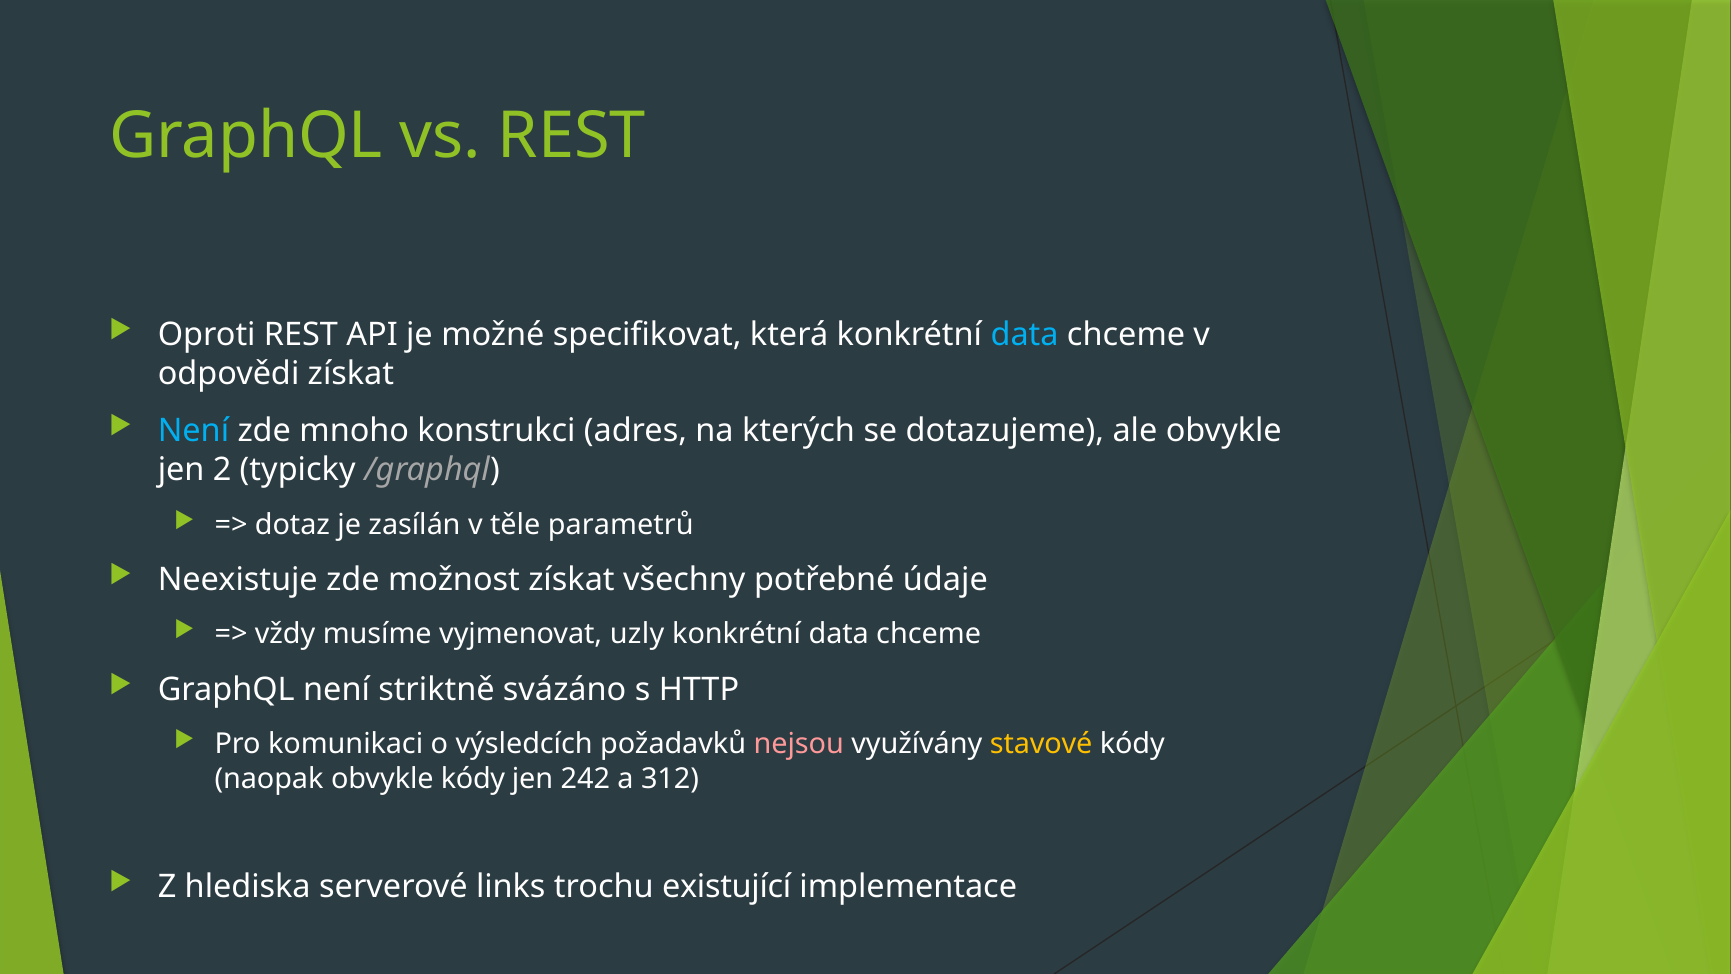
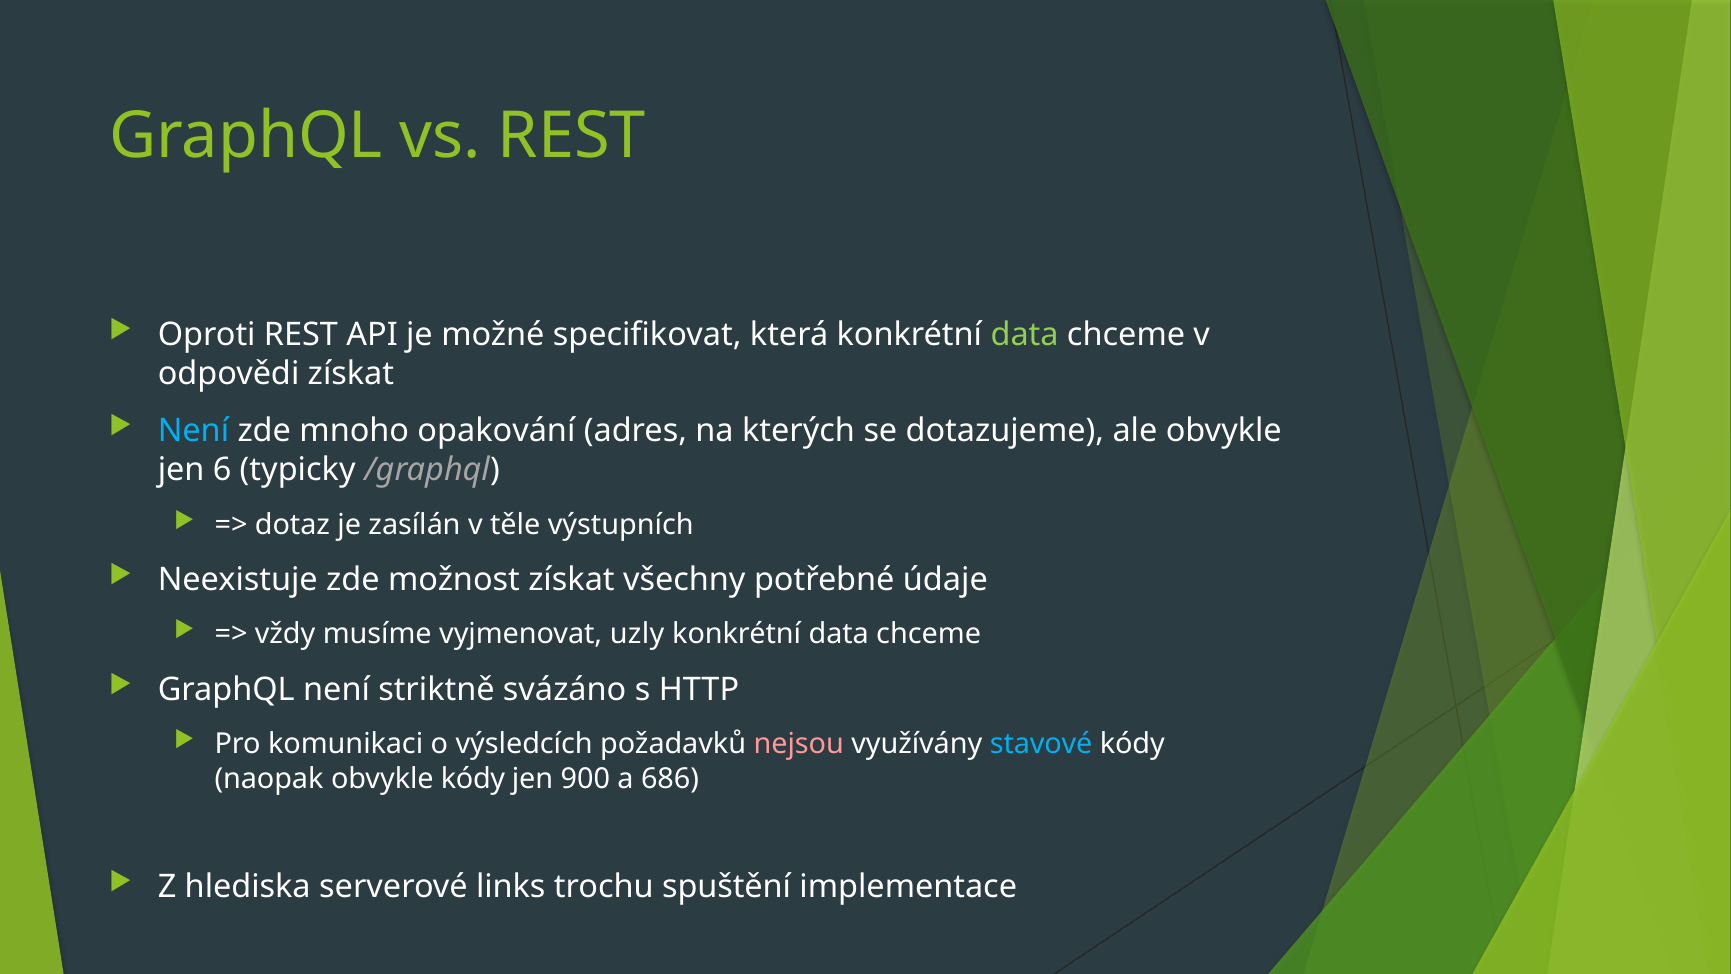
data at (1025, 335) colour: light blue -> light green
konstrukci: konstrukci -> opakování
2: 2 -> 6
parametrů: parametrů -> výstupních
stavové colour: yellow -> light blue
242: 242 -> 900
312: 312 -> 686
existující: existující -> spuštění
